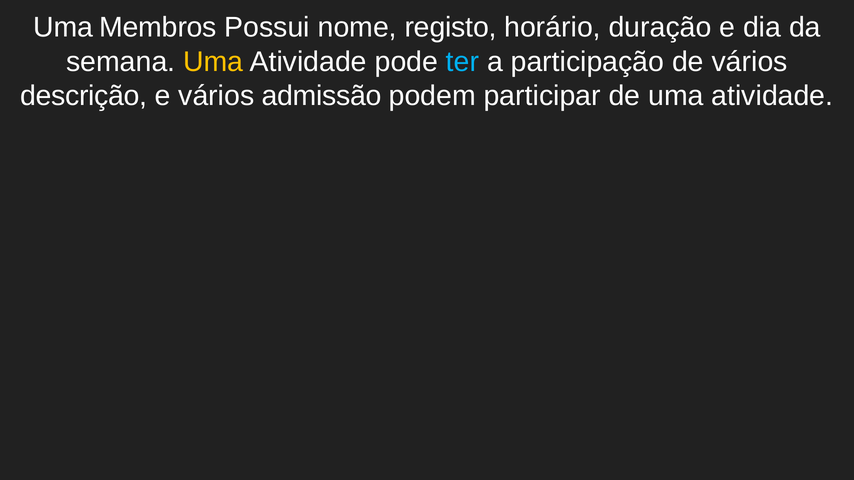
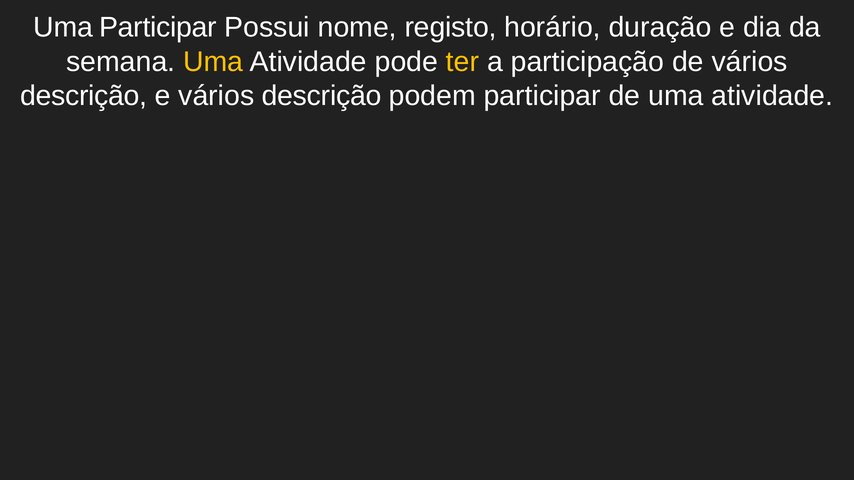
Uma Membros: Membros -> Participar
ter colour: light blue -> yellow
e vários admissão: admissão -> descrição
